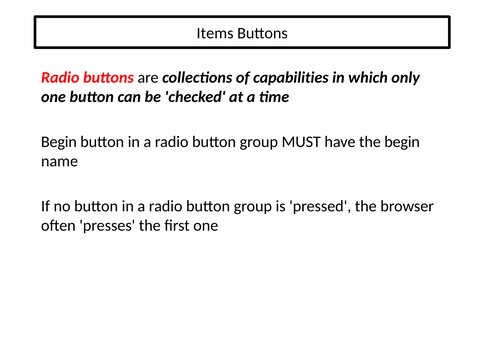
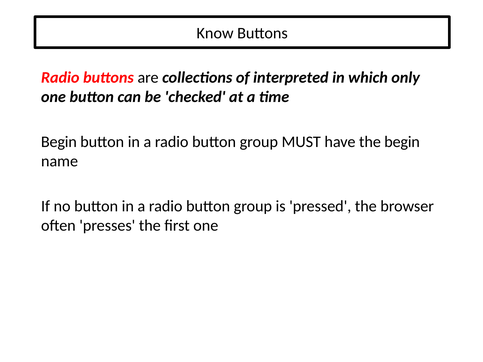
Items: Items -> Know
capabilities: capabilities -> interpreted
